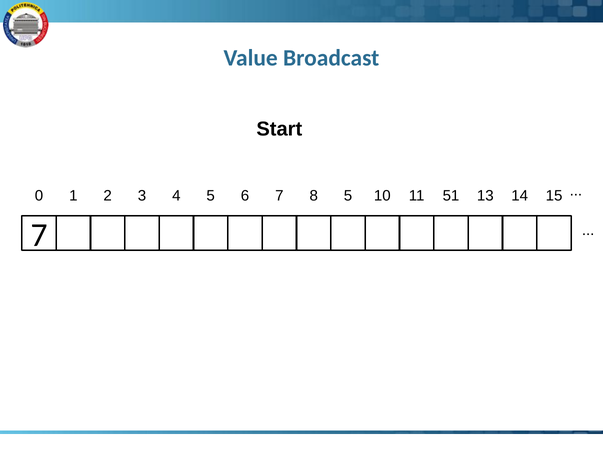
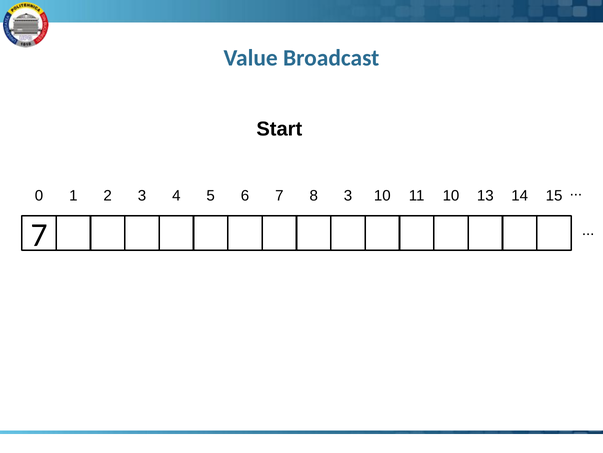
8 5: 5 -> 3
11 51: 51 -> 10
